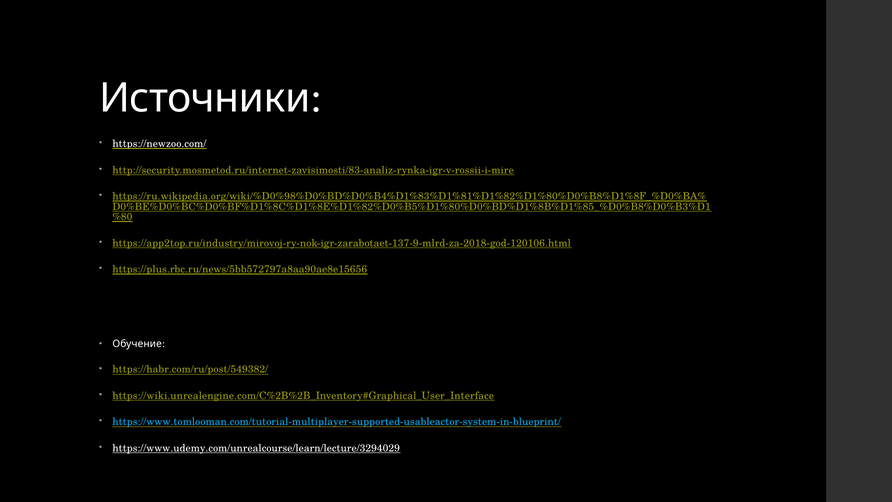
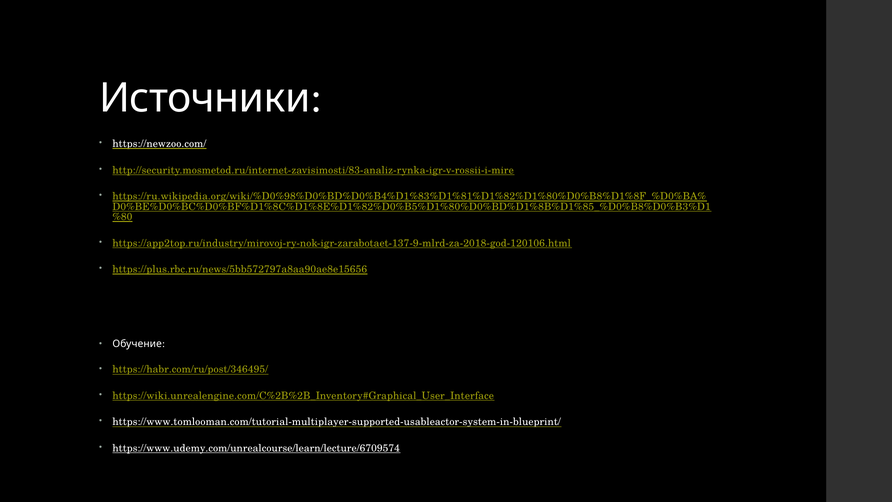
https://habr.com/ru/post/549382/: https://habr.com/ru/post/549382/ -> https://habr.com/ru/post/346495/
https://www.tomlooman.com/tutorial-multiplayer-supported-usableactor-system-in-blueprint/ colour: light blue -> white
https://www.udemy.com/unrealcourse/learn/lecture/3294029: https://www.udemy.com/unrealcourse/learn/lecture/3294029 -> https://www.udemy.com/unrealcourse/learn/lecture/6709574
